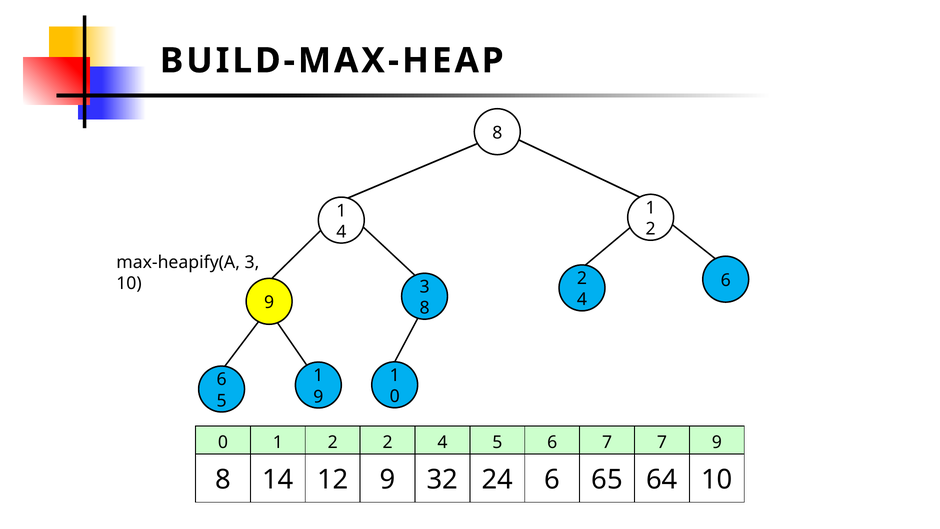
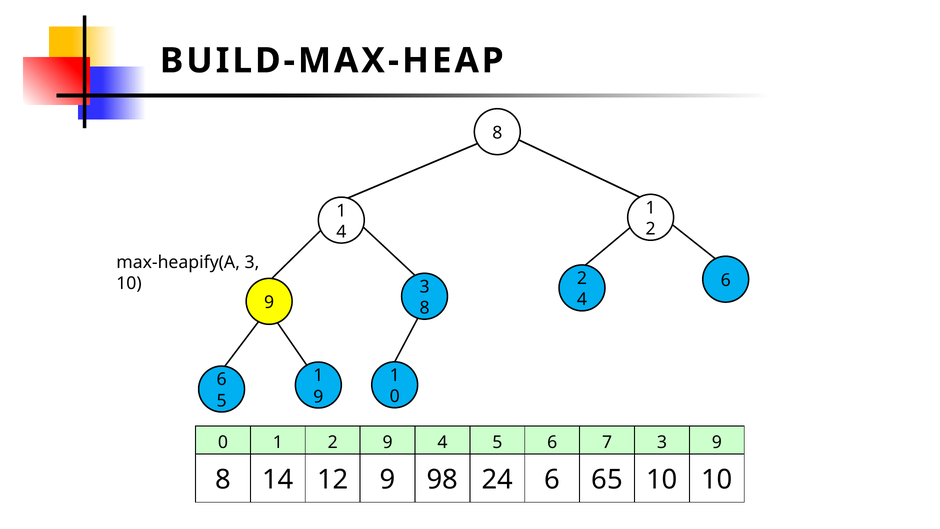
0 1 2 2: 2 -> 9
7 7: 7 -> 3
32: 32 -> 98
65 64: 64 -> 10
